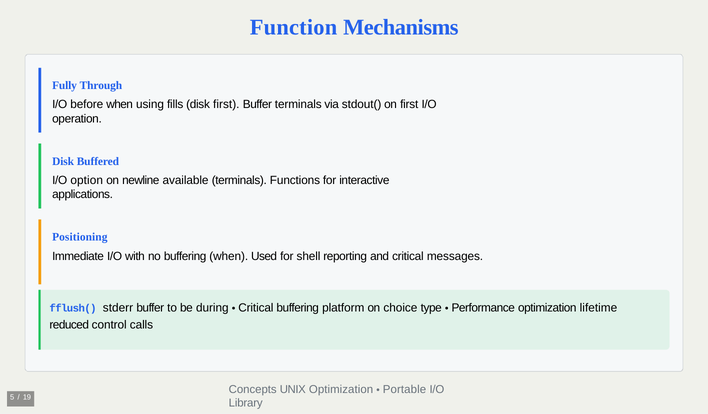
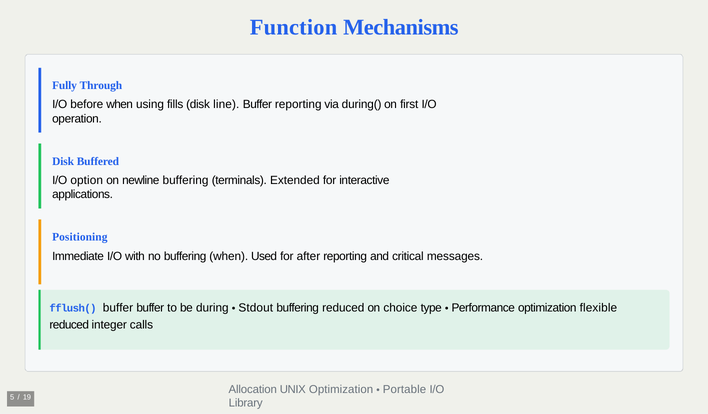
disk first: first -> line
Buffer terminals: terminals -> reporting
stdout(: stdout( -> during(
newline available: available -> buffering
Functions: Functions -> Extended
shell: shell -> after
fflush( stderr: stderr -> buffer
Critical at (256, 307): Critical -> Stdout
buffering platform: platform -> reduced
lifetime: lifetime -> flexible
control: control -> integer
Concepts: Concepts -> Allocation
